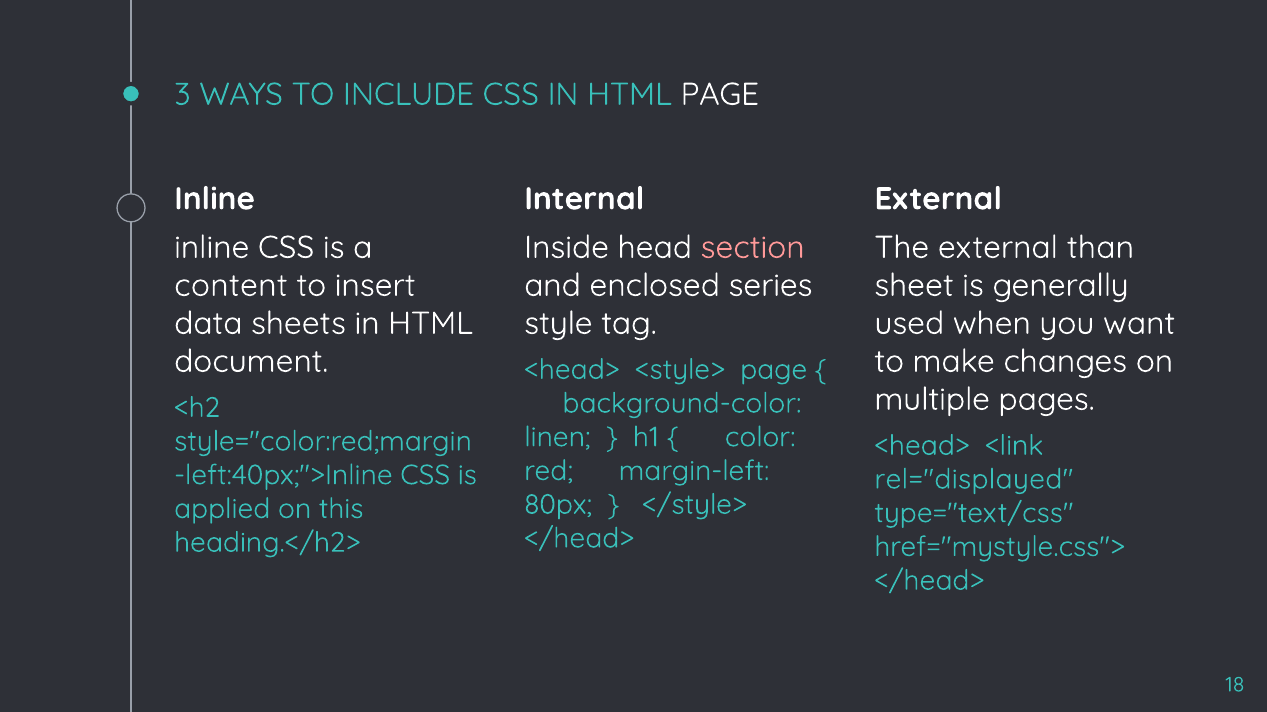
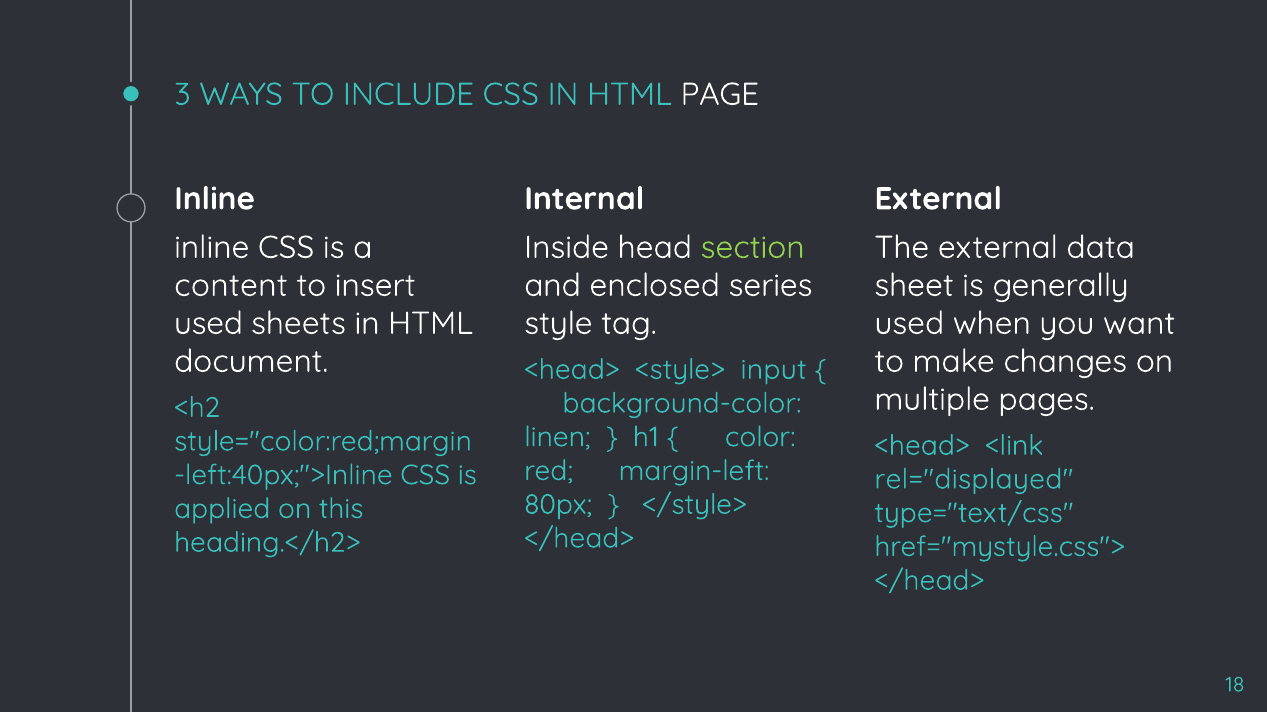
section colour: pink -> light green
than: than -> data
data at (208, 324): data -> used
<style> page: page -> input
